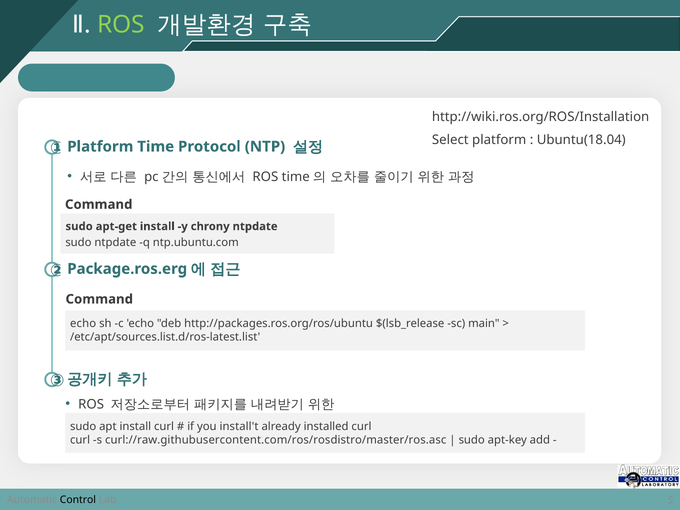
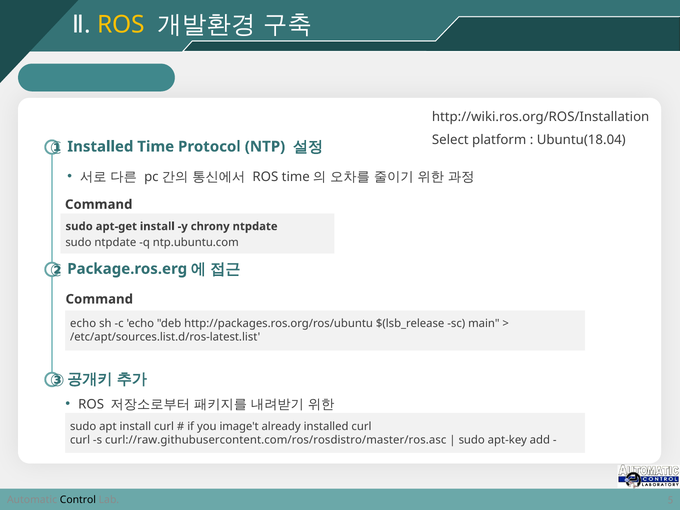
ROS at (121, 25) colour: light green -> yellow
Platform at (100, 147): Platform -> Installed
install't: install't -> image't
